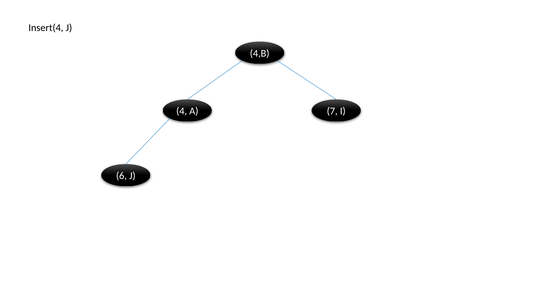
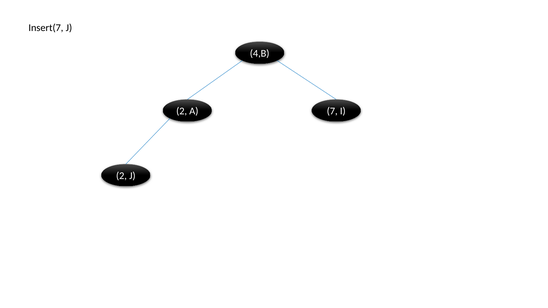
Insert(4: Insert(4 -> Insert(7
4 at (182, 111): 4 -> 2
6 at (121, 176): 6 -> 2
